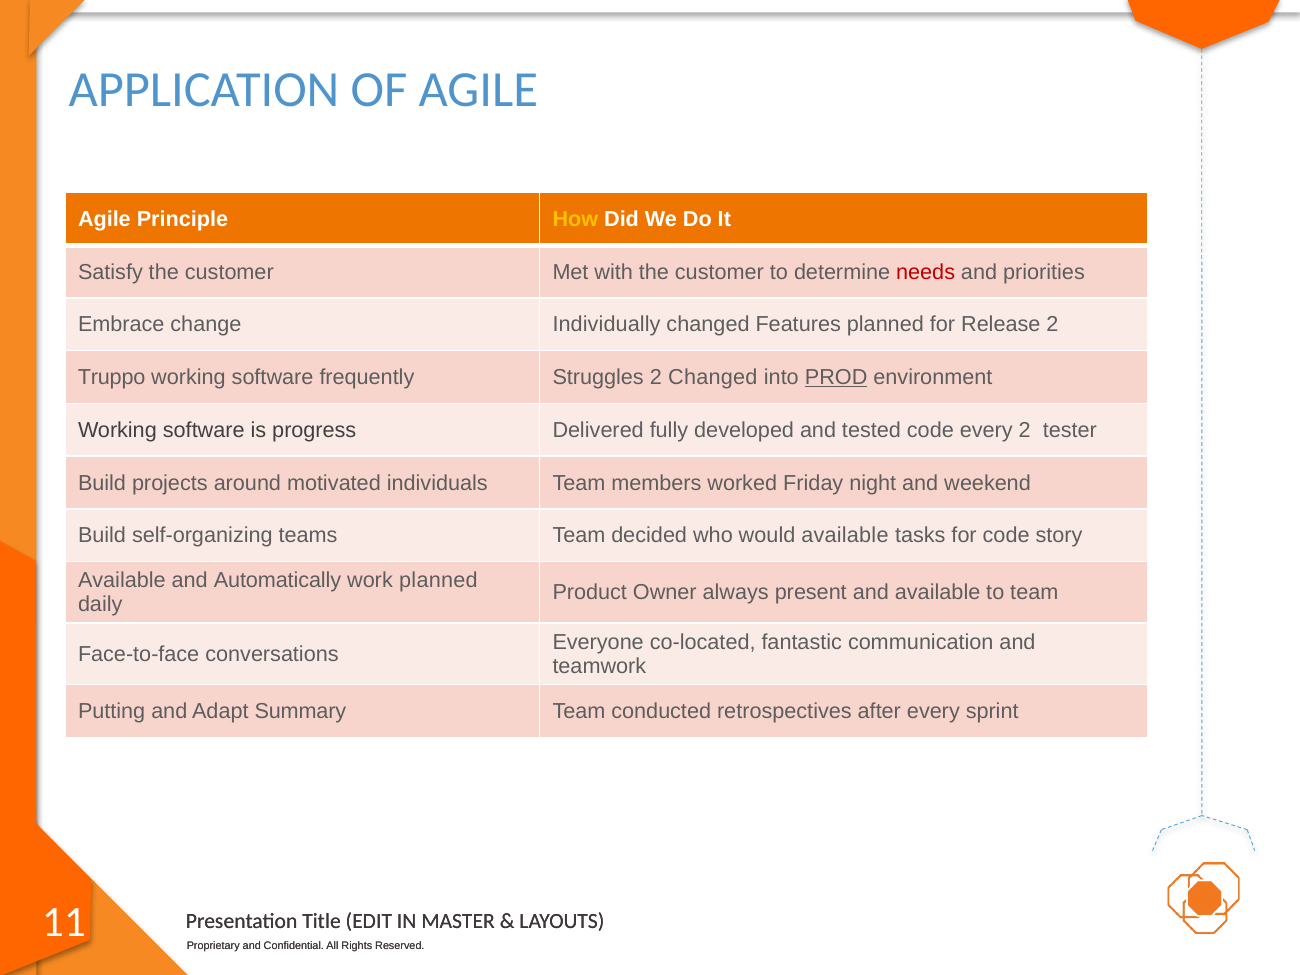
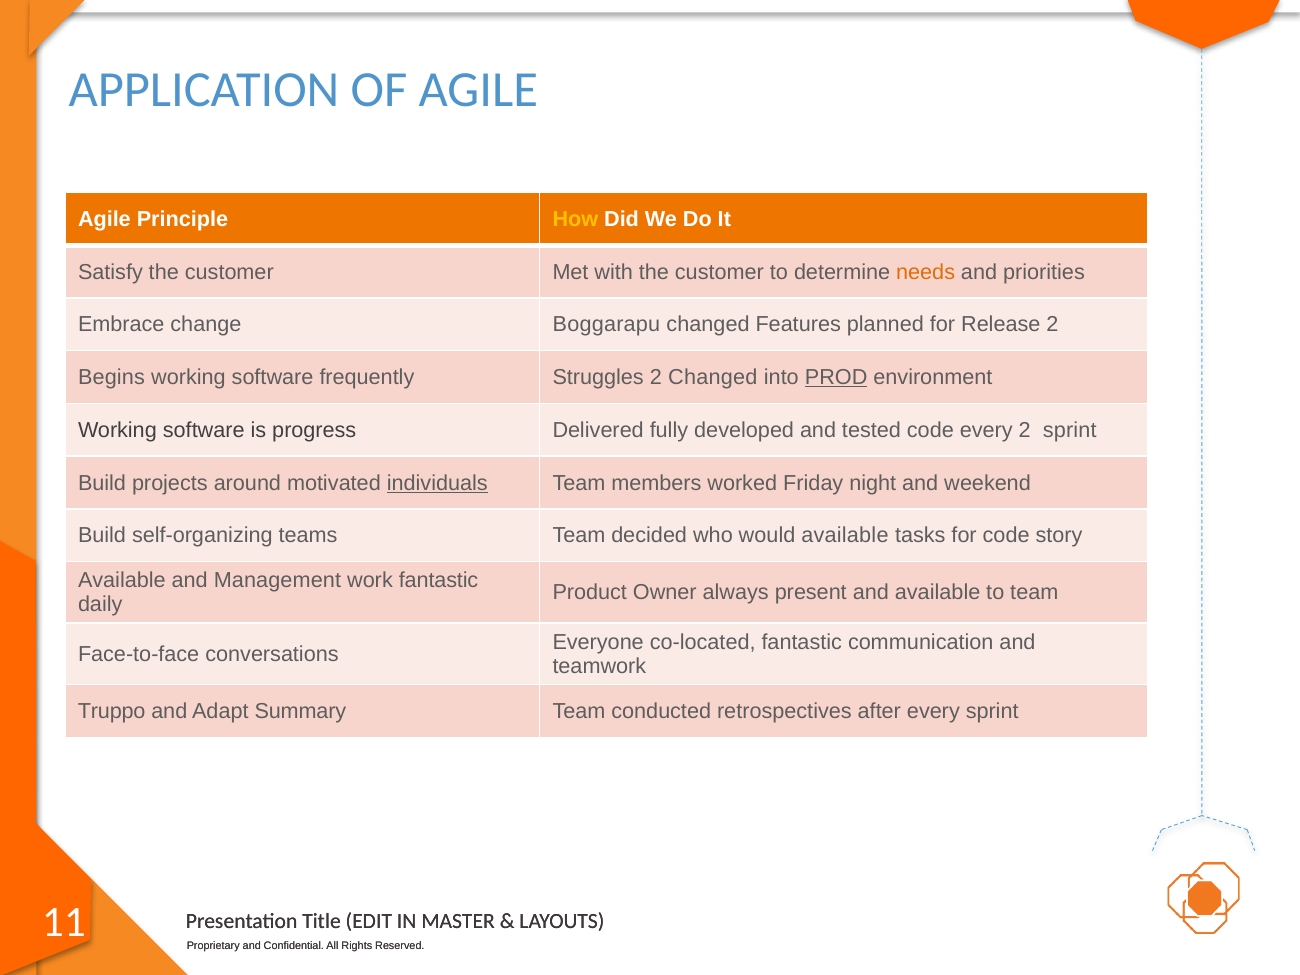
needs colour: red -> orange
Individually: Individually -> Boggarapu
Truppo: Truppo -> Begins
2 tester: tester -> sprint
individuals underline: none -> present
Automatically: Automatically -> Management
work planned: planned -> fantastic
Putting: Putting -> Truppo
